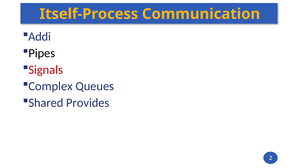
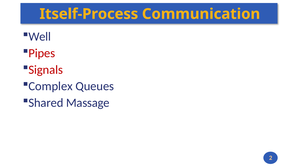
Addi: Addi -> Well
Pipes colour: black -> red
Provides: Provides -> Massage
